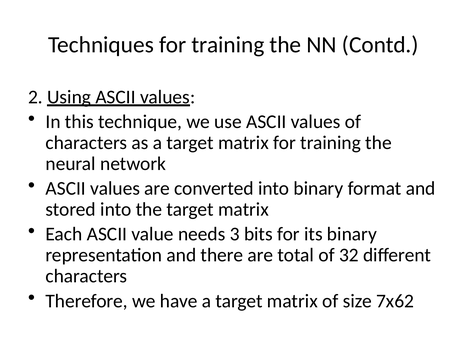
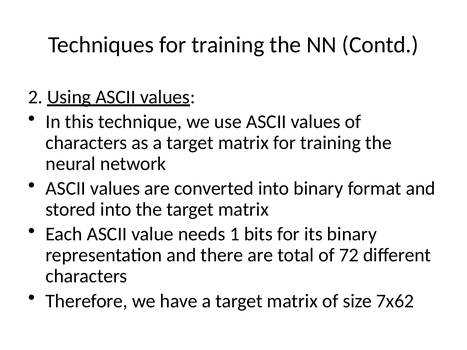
3: 3 -> 1
32: 32 -> 72
